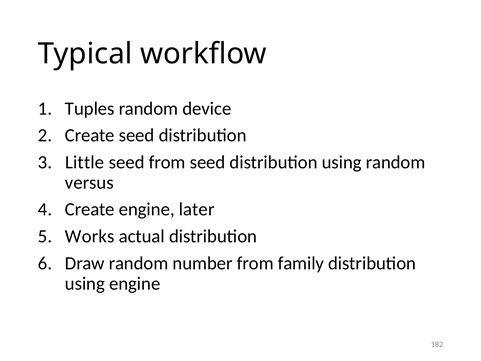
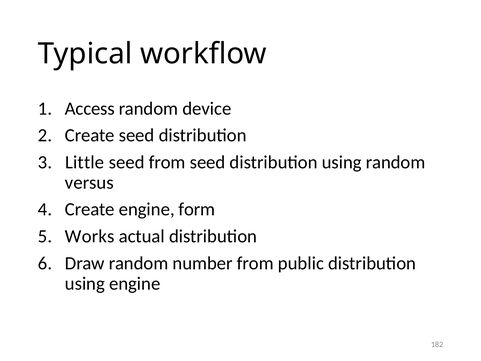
Tuples: Tuples -> Access
later: later -> form
family: family -> public
